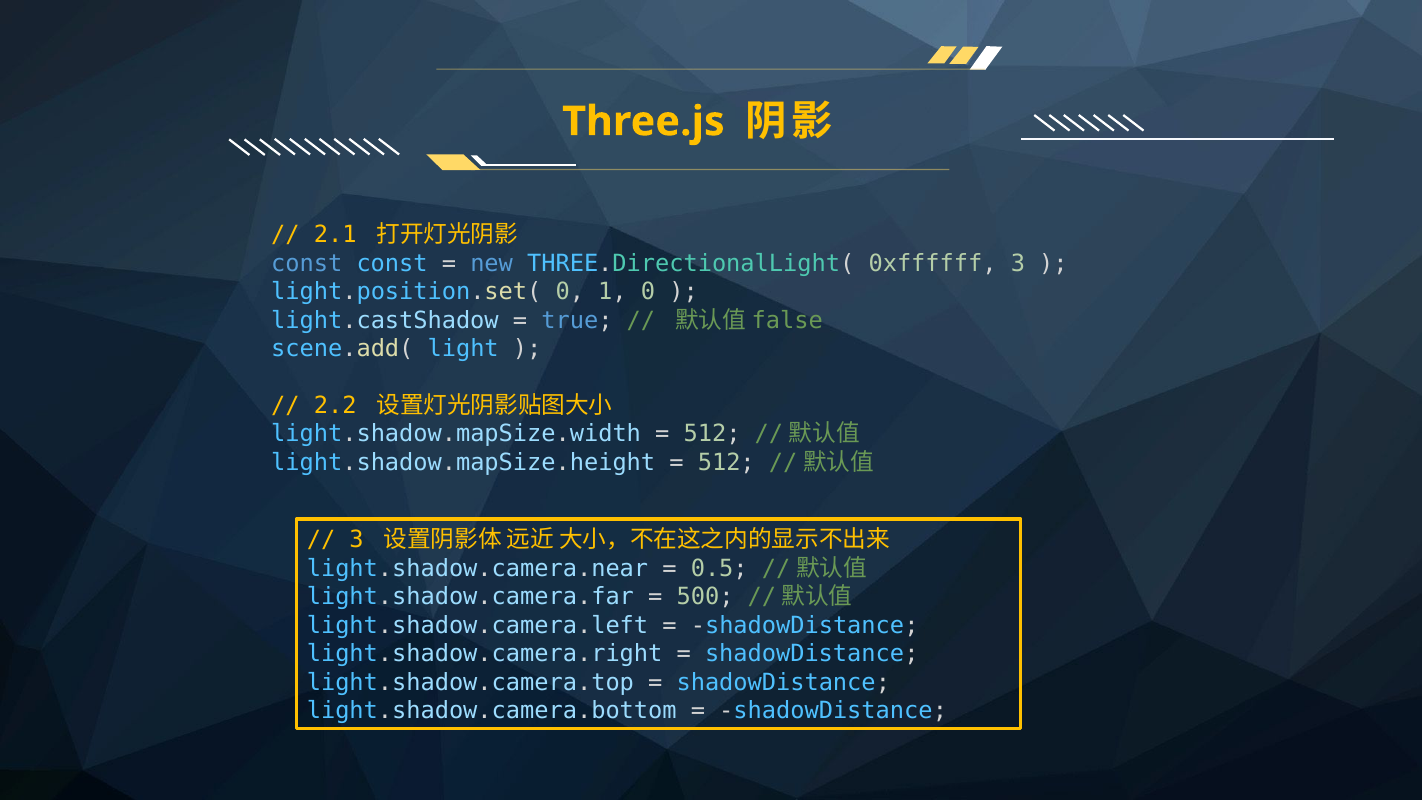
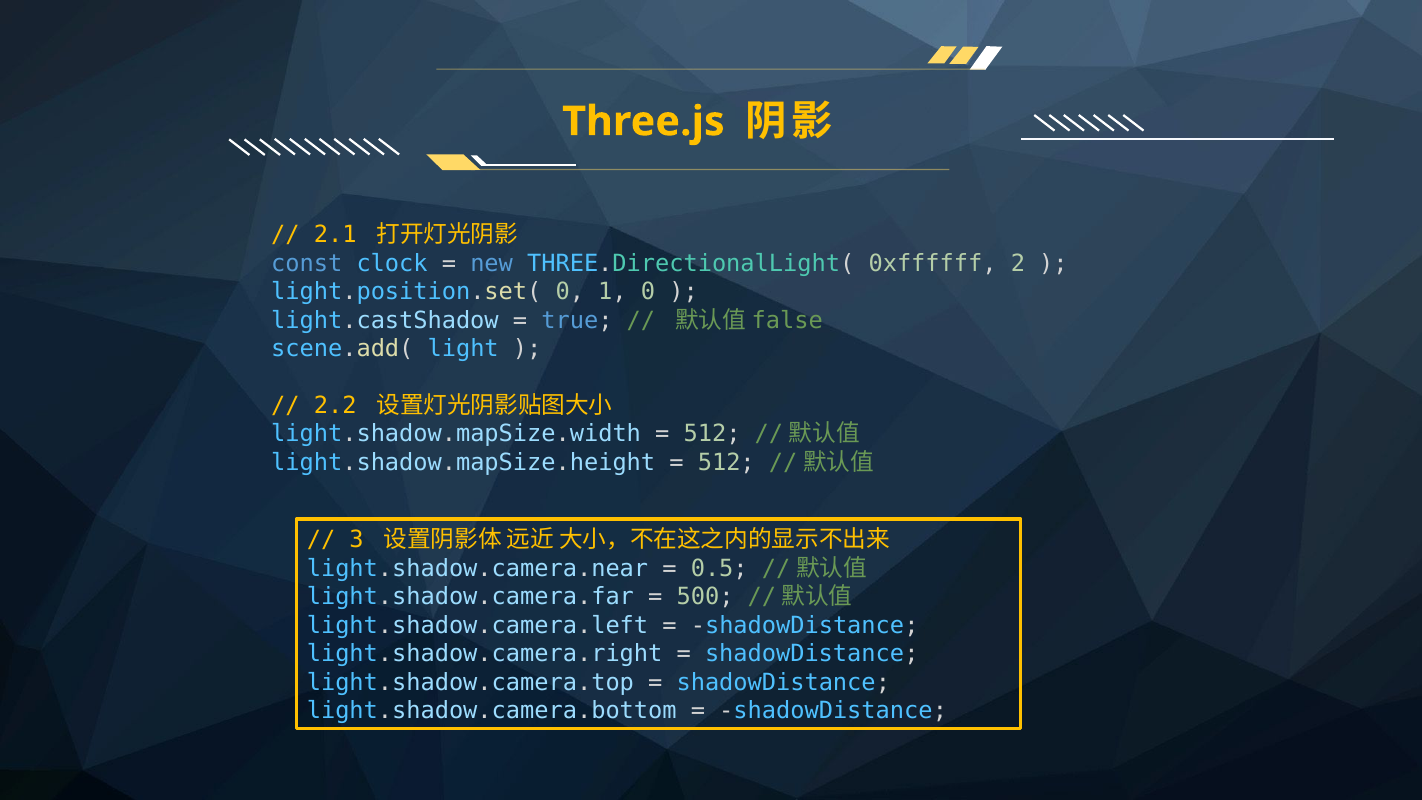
const const: const -> clock
0xffffff 3: 3 -> 2
